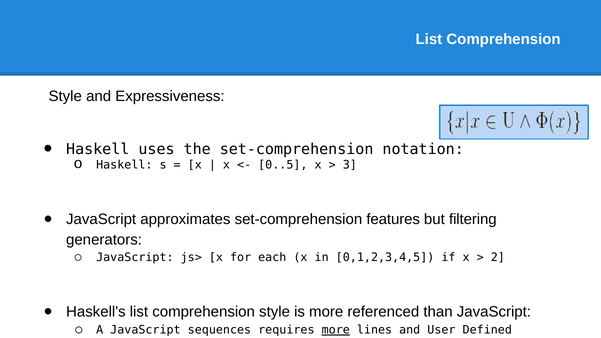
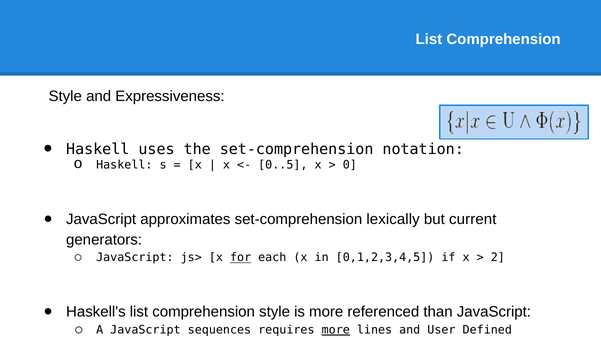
3: 3 -> 0
features: features -> lexically
filtering: filtering -> current
for underline: none -> present
